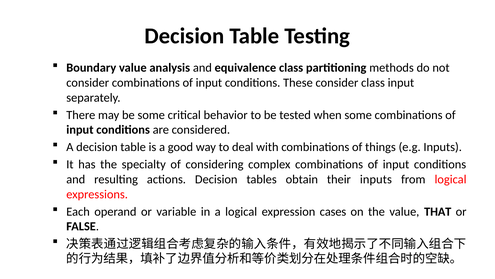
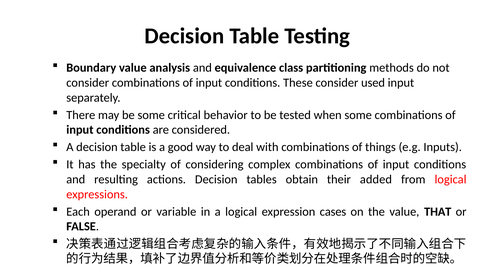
consider class: class -> used
their inputs: inputs -> added
